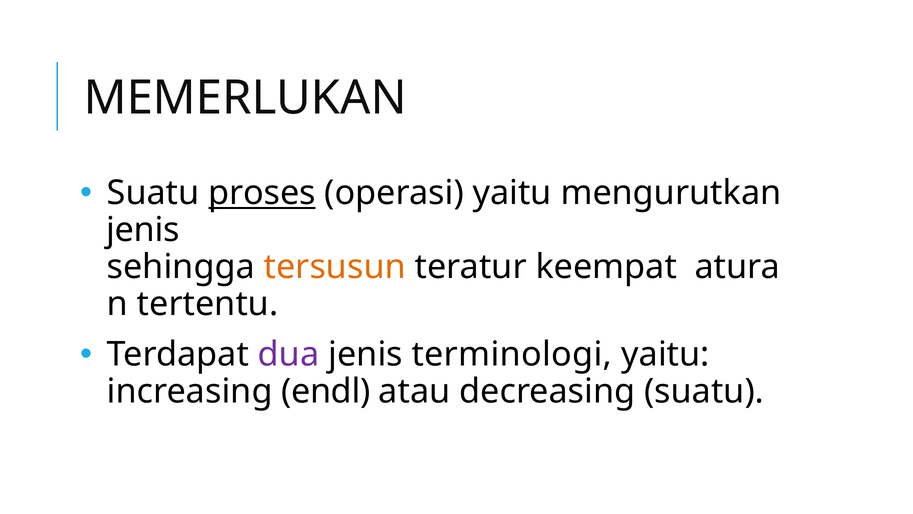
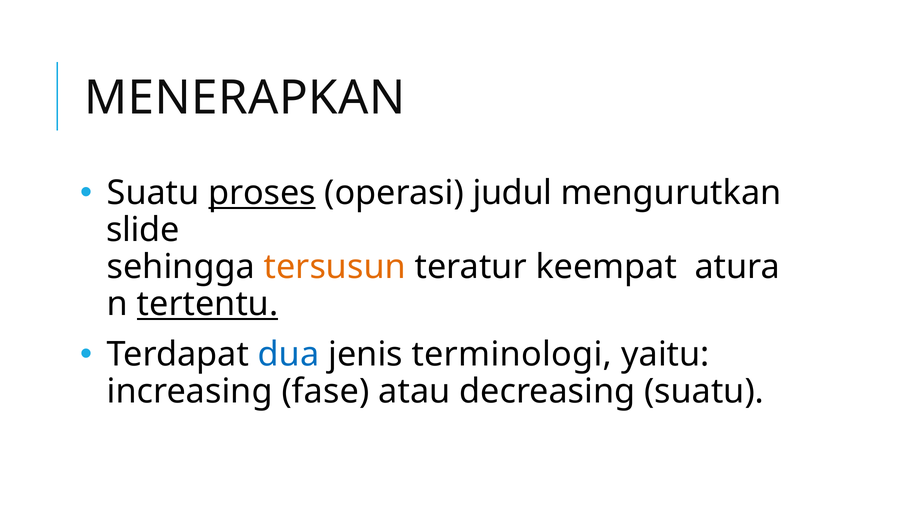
MEMERLUKAN: MEMERLUKAN -> MENERAPKAN
operasi yaitu: yaitu -> judul
jenis at (143, 230): jenis -> slide
tertentu underline: none -> present
dua colour: purple -> blue
endl: endl -> fase
